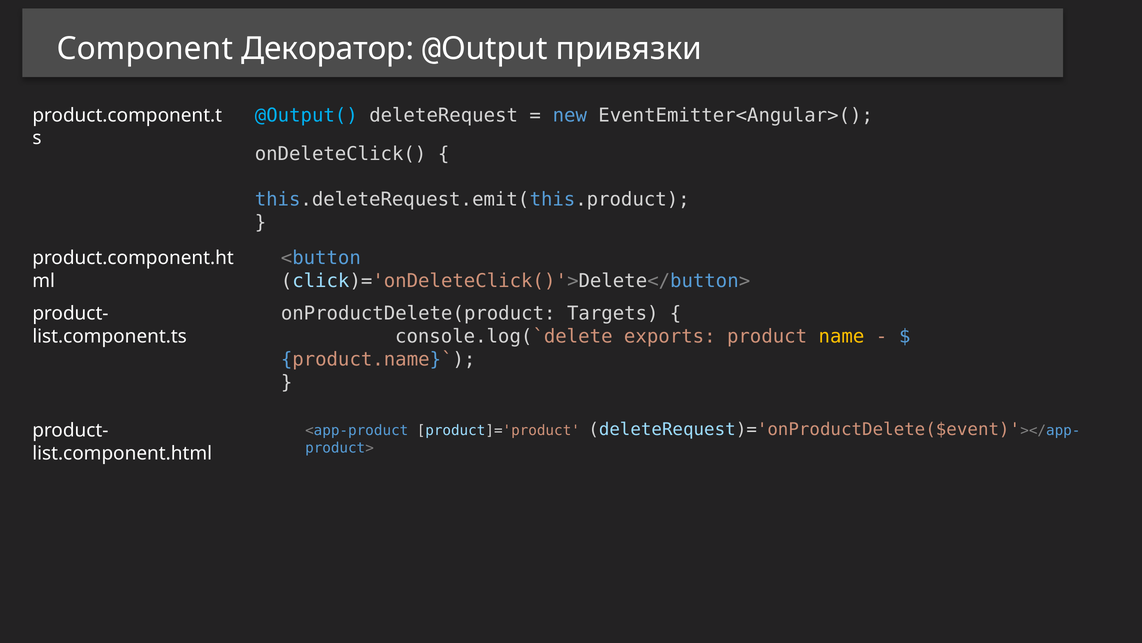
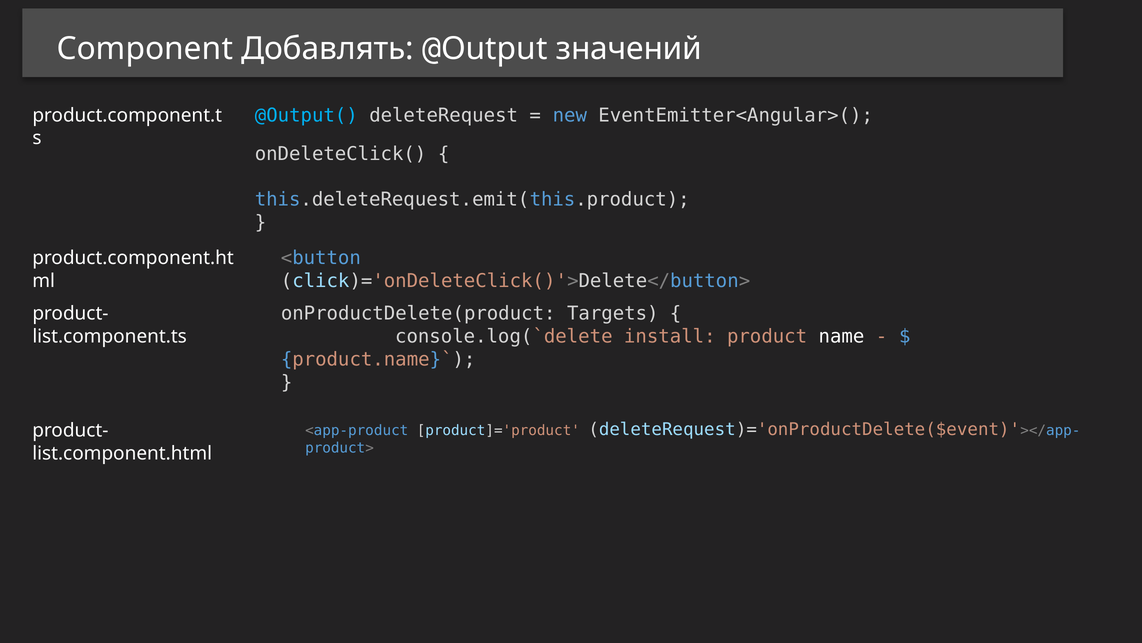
Декоратор: Декоратор -> Добавлять
привязки: привязки -> значений
exports: exports -> install
name colour: yellow -> white
